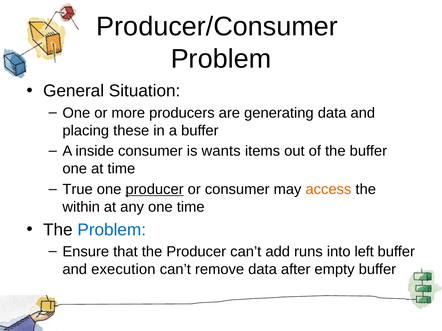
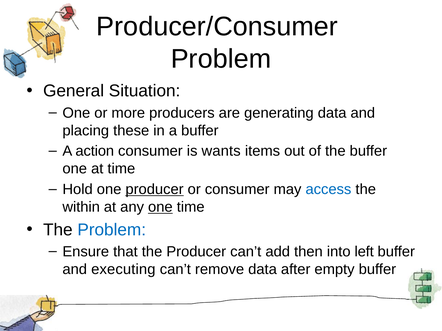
inside: inside -> action
True: True -> Hold
access colour: orange -> blue
one at (160, 207) underline: none -> present
runs: runs -> then
execution: execution -> executing
